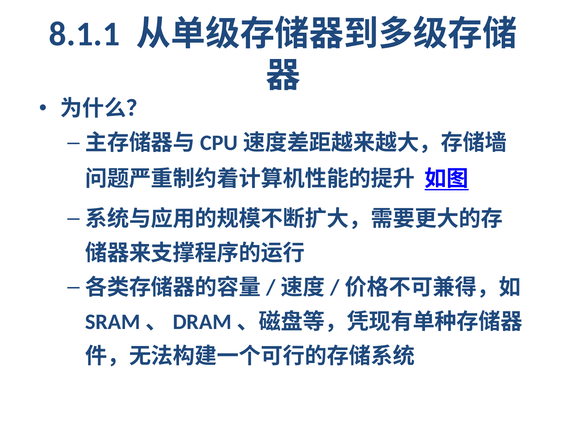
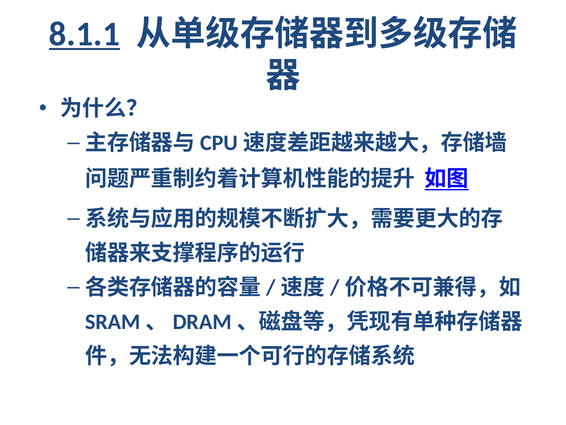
8.1.1 underline: none -> present
